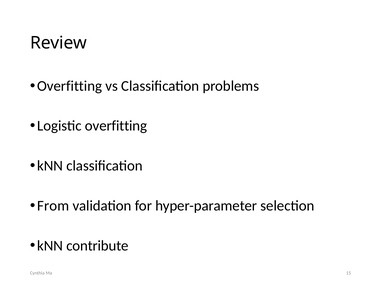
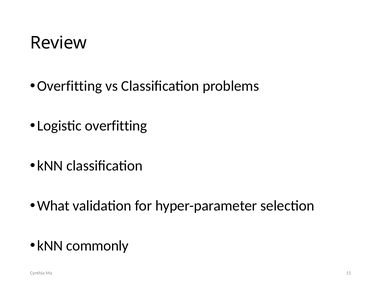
From: From -> What
contribute: contribute -> commonly
